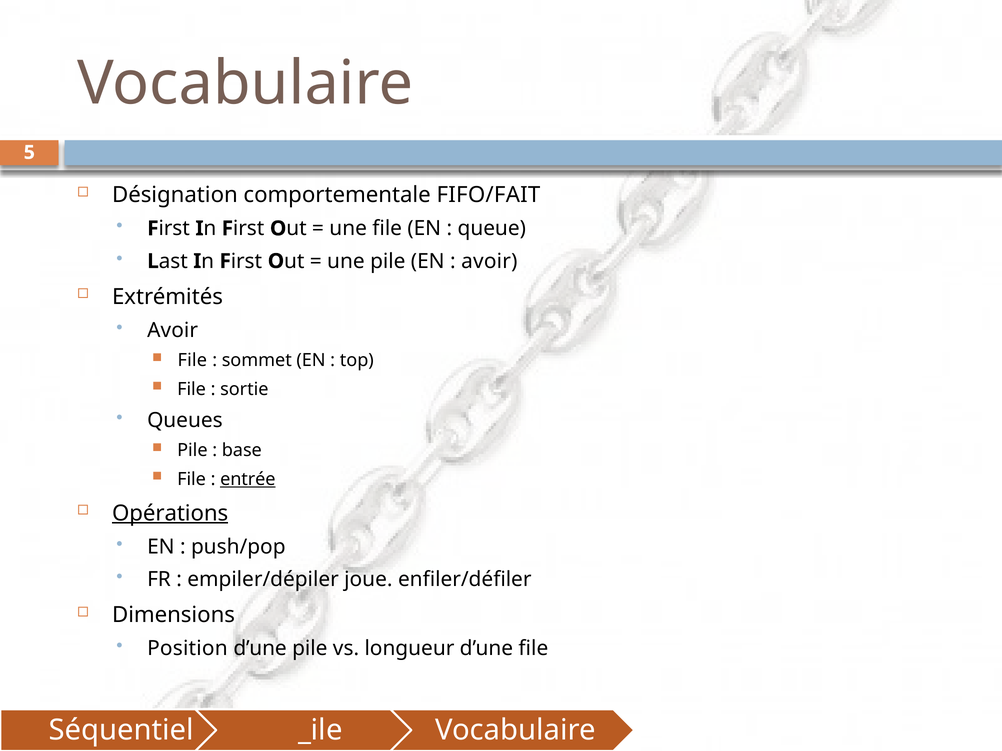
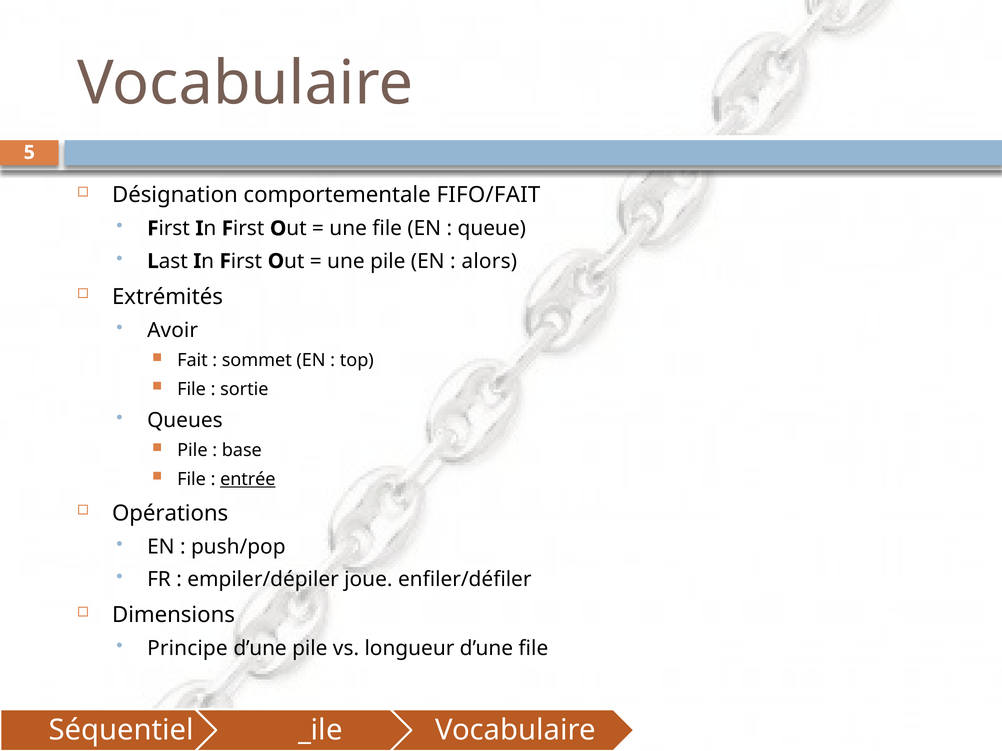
avoir at (489, 261): avoir -> alors
File at (192, 361): File -> Fait
Opérations underline: present -> none
Position: Position -> Principe
